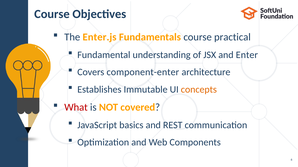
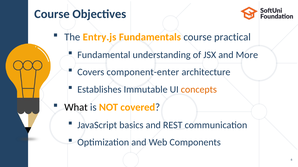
Enter.js: Enter.js -> Entry.js
Enter: Enter -> More
What colour: red -> black
